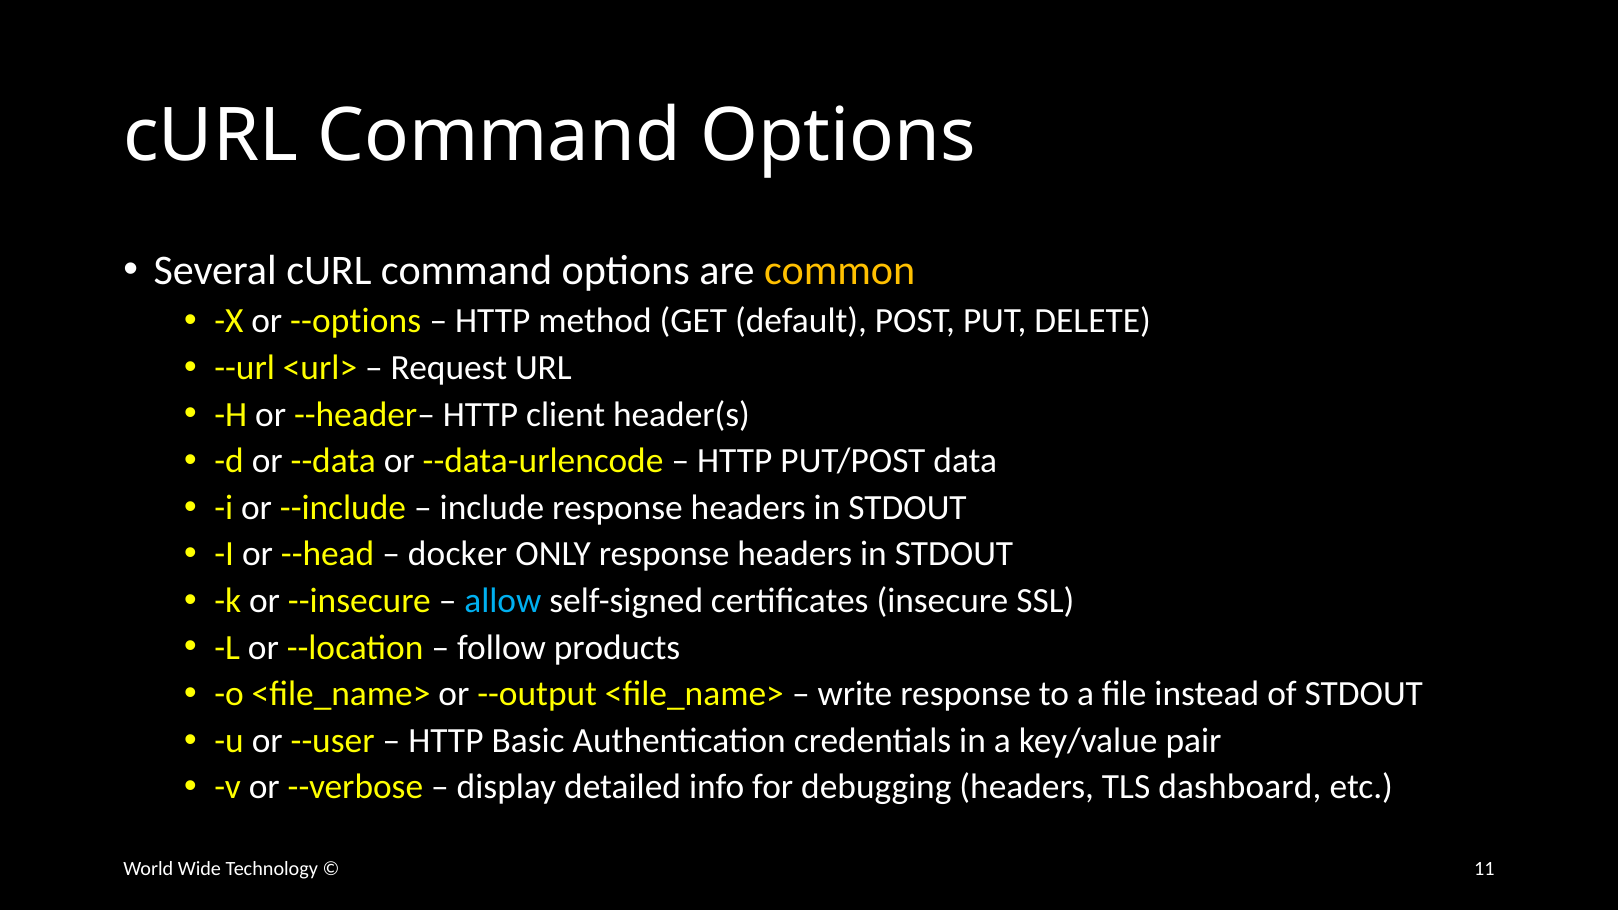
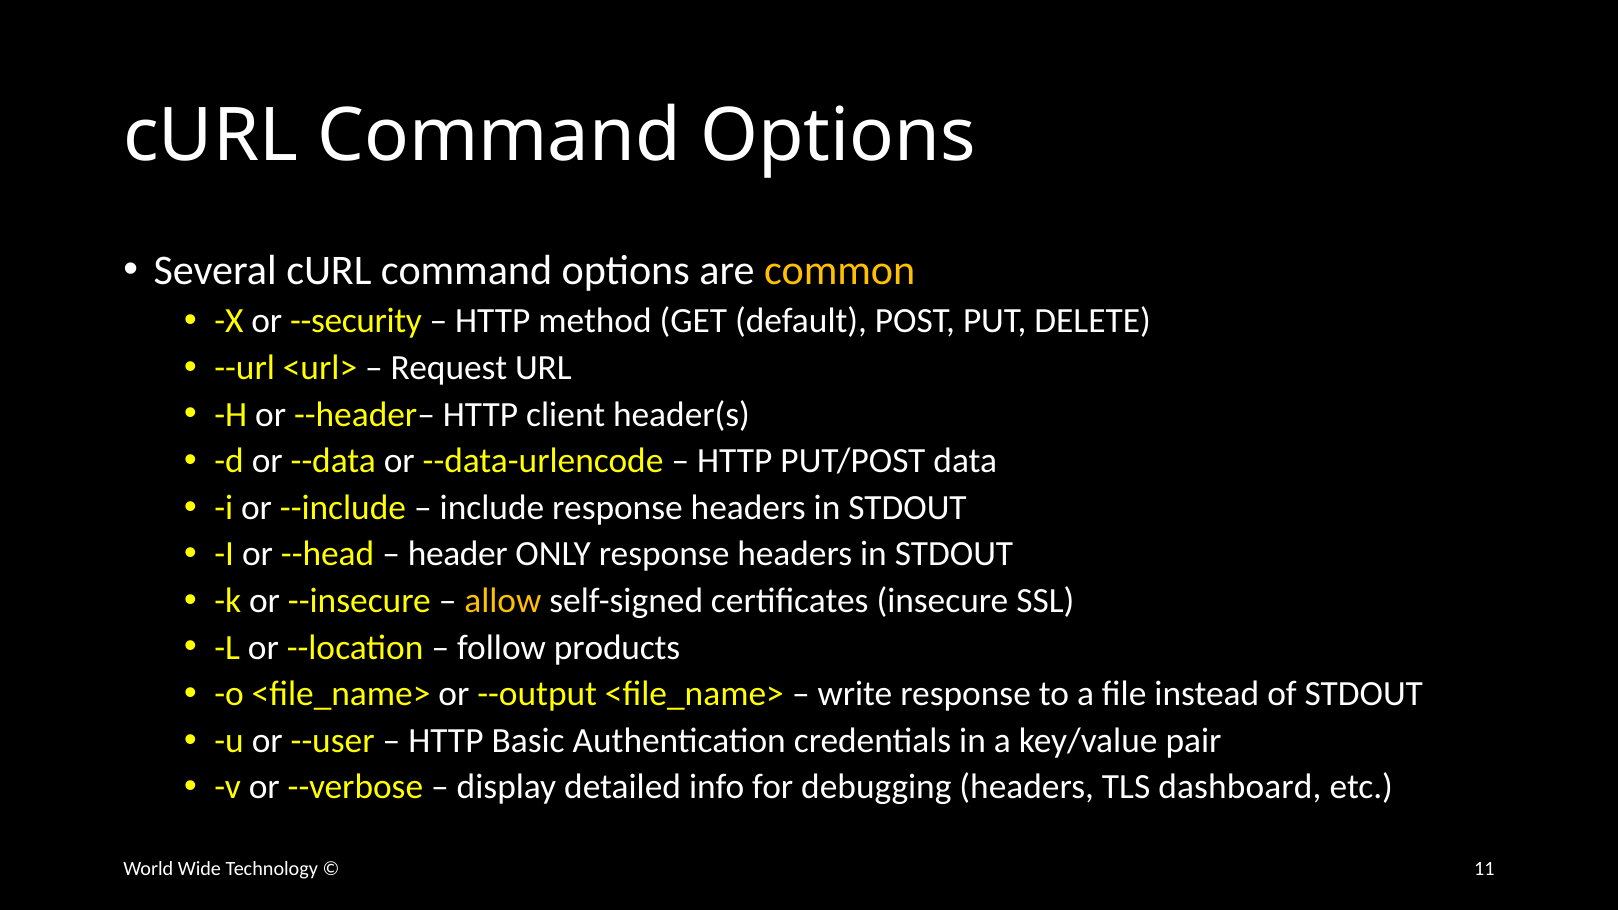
--options: --options -> --security
docker: docker -> header
allow colour: light blue -> yellow
